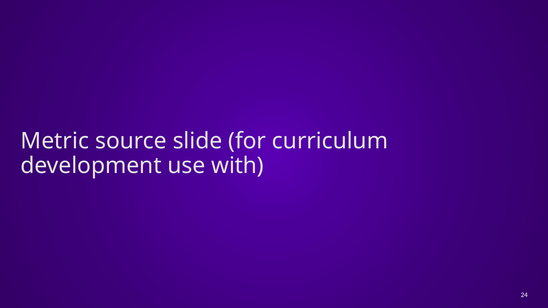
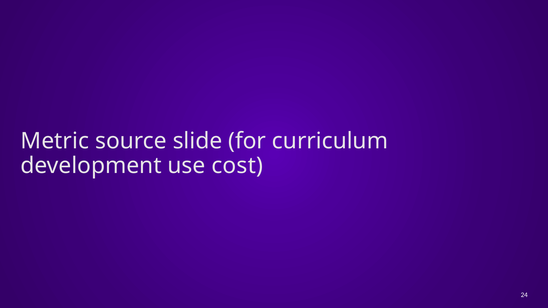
with: with -> cost
